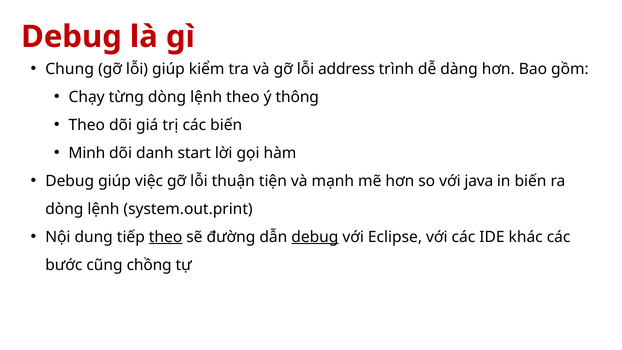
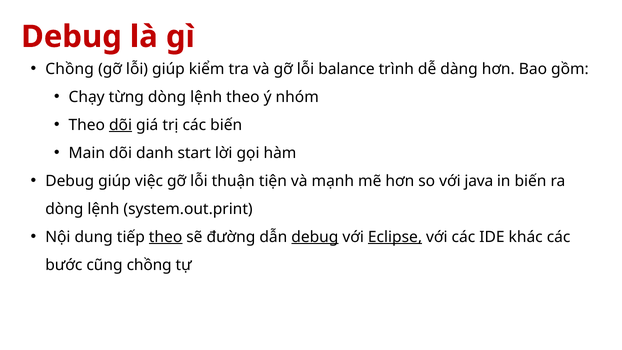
Chung at (70, 69): Chung -> Chồng
address: address -> balance
thông: thông -> nhóm
dõi at (121, 125) underline: none -> present
Minh: Minh -> Main
Eclipse underline: none -> present
